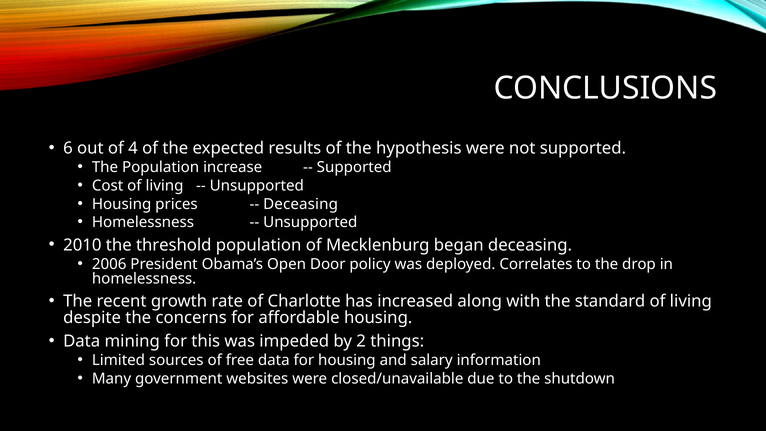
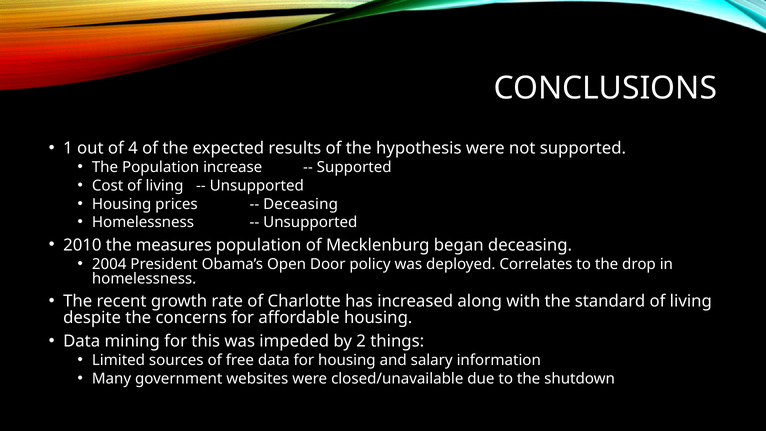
6: 6 -> 1
threshold: threshold -> measures
2006: 2006 -> 2004
